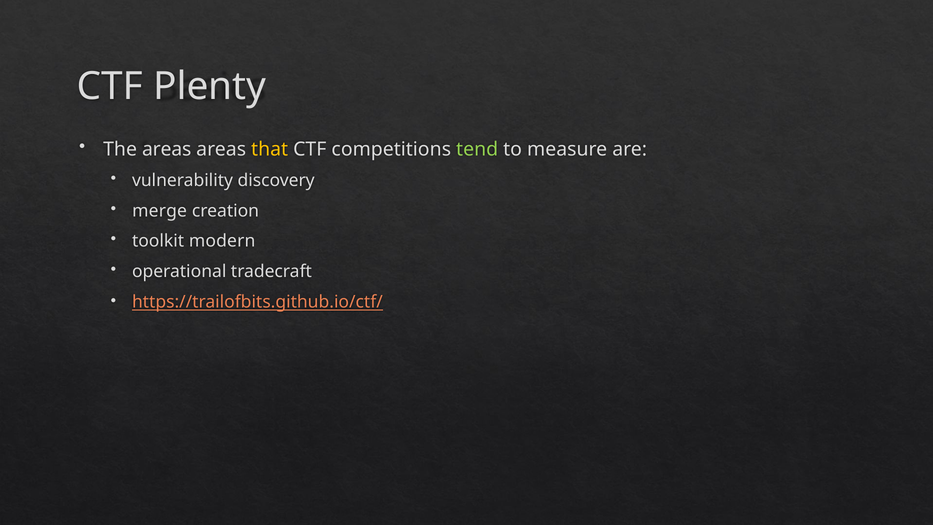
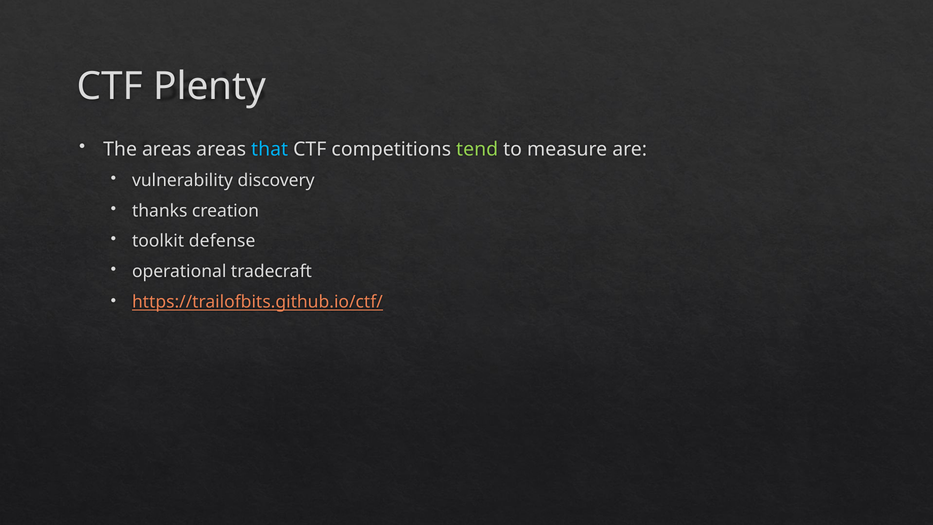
that colour: yellow -> light blue
merge: merge -> thanks
modern: modern -> defense
